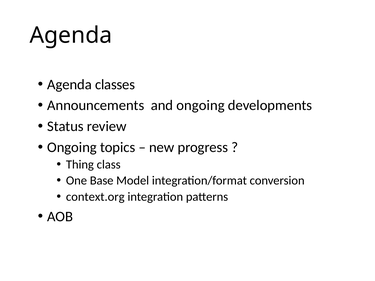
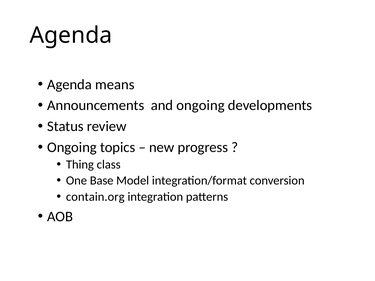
classes: classes -> means
context.org: context.org -> contain.org
